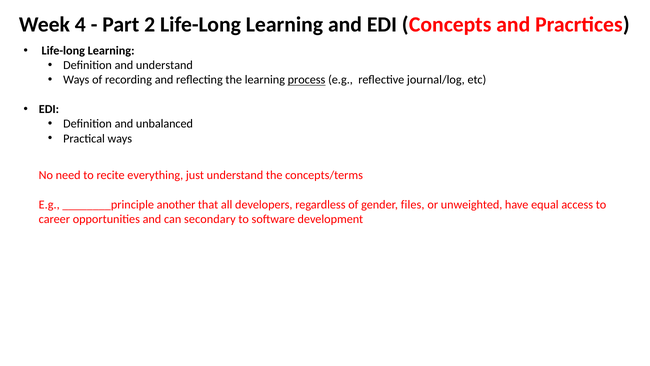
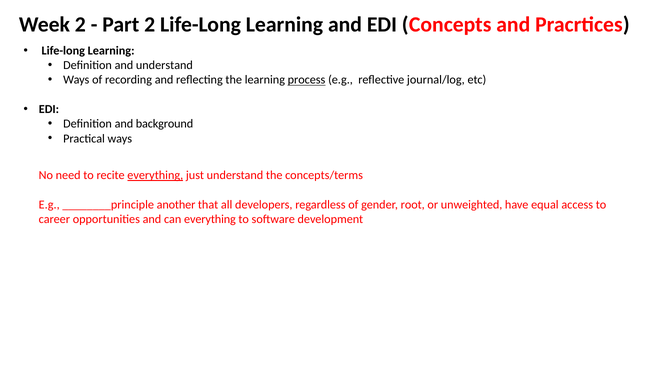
Week 4: 4 -> 2
unbalanced: unbalanced -> background
everything at (155, 175) underline: none -> present
files: files -> root
can secondary: secondary -> everything
